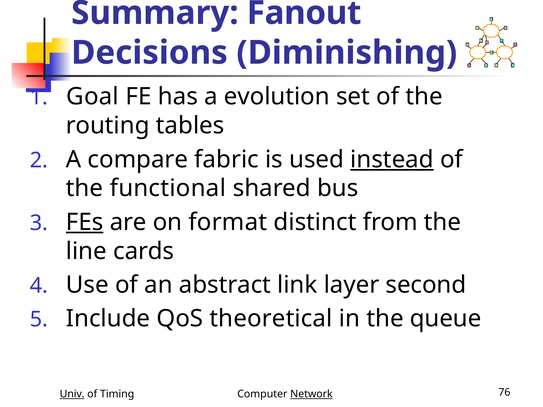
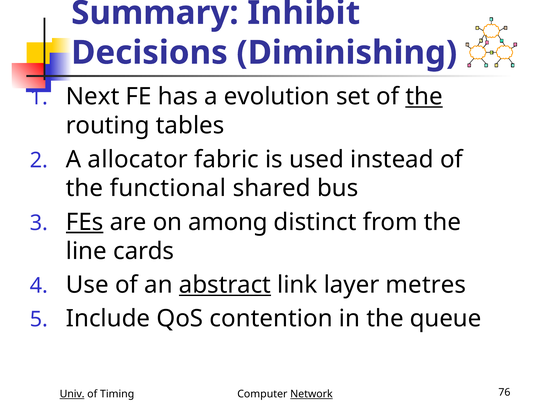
Fanout: Fanout -> Inhibit
Goal: Goal -> Next
the at (424, 97) underline: none -> present
compare: compare -> allocator
instead underline: present -> none
format: format -> among
abstract underline: none -> present
second: second -> metres
theoretical: theoretical -> contention
